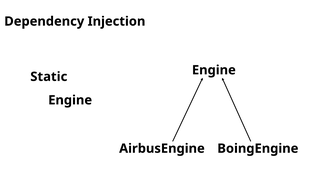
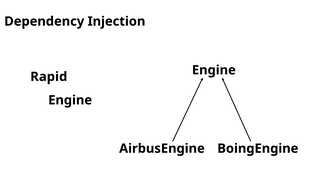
Static: Static -> Rapid
